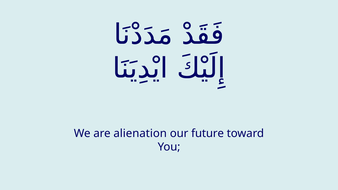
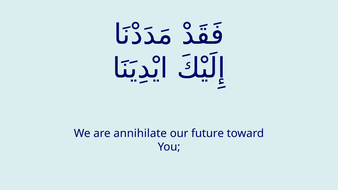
alienation: alienation -> annihilate
